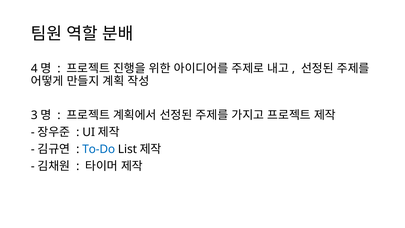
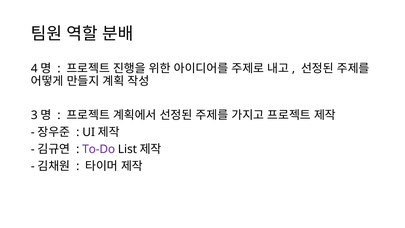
To-Do colour: blue -> purple
